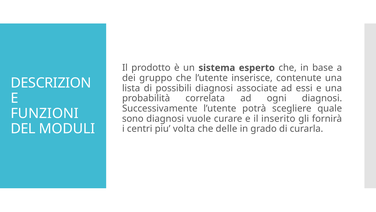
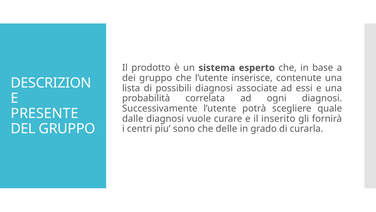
FUNZIONI: FUNZIONI -> PRESENTE
sono: sono -> dalle
DEL MODULI: MODULI -> GRUPPO
volta: volta -> sono
